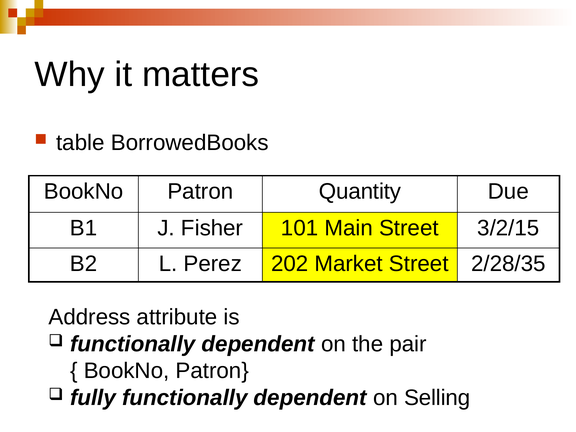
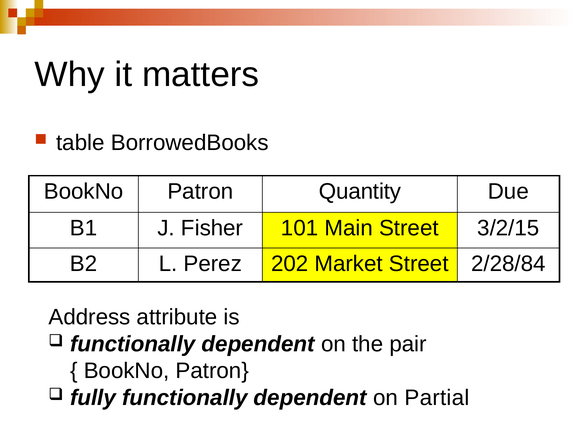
2/28/35: 2/28/35 -> 2/28/84
Selling: Selling -> Partial
